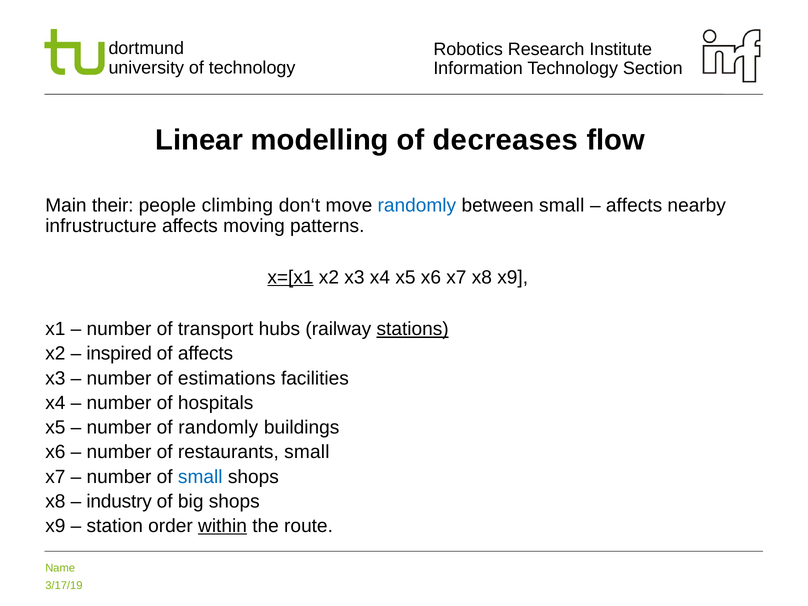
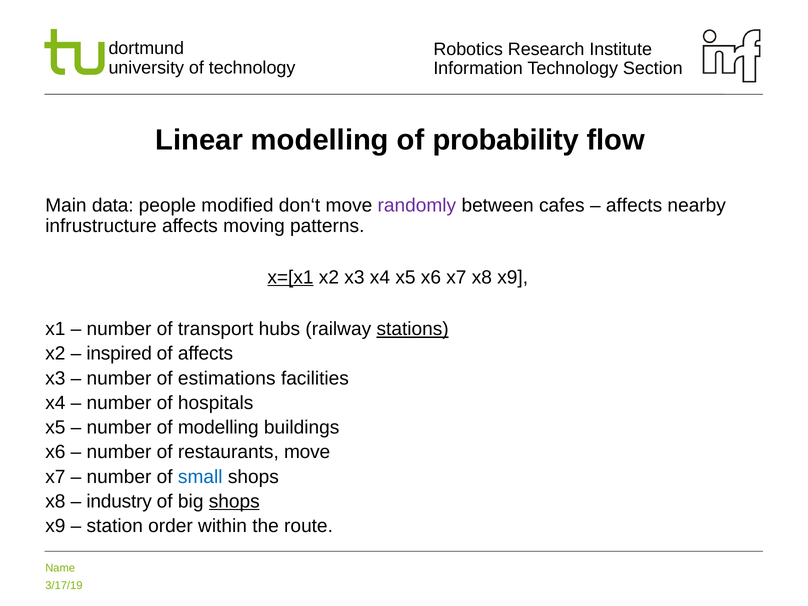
decreases: decreases -> probability
their: their -> data
climbing: climbing -> modified
randomly at (417, 205) colour: blue -> purple
between small: small -> cafes
of randomly: randomly -> modelling
restaurants small: small -> move
shops at (234, 501) underline: none -> present
within underline: present -> none
